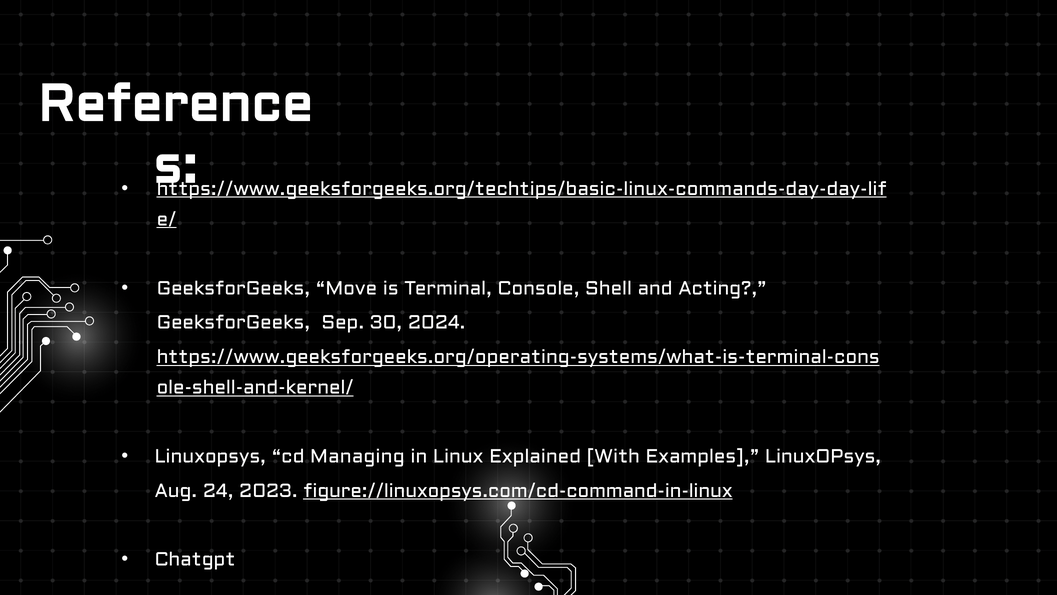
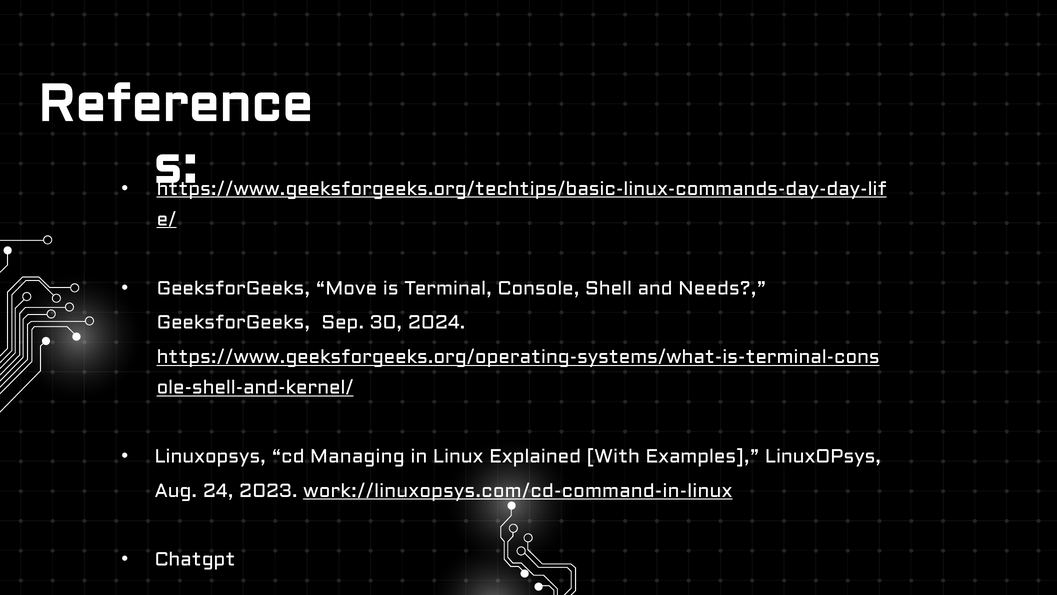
Acting: Acting -> Needs
figure://linuxopsys.com/cd-command-in-linux: figure://linuxopsys.com/cd-command-in-linux -> work://linuxopsys.com/cd-command-in-linux
